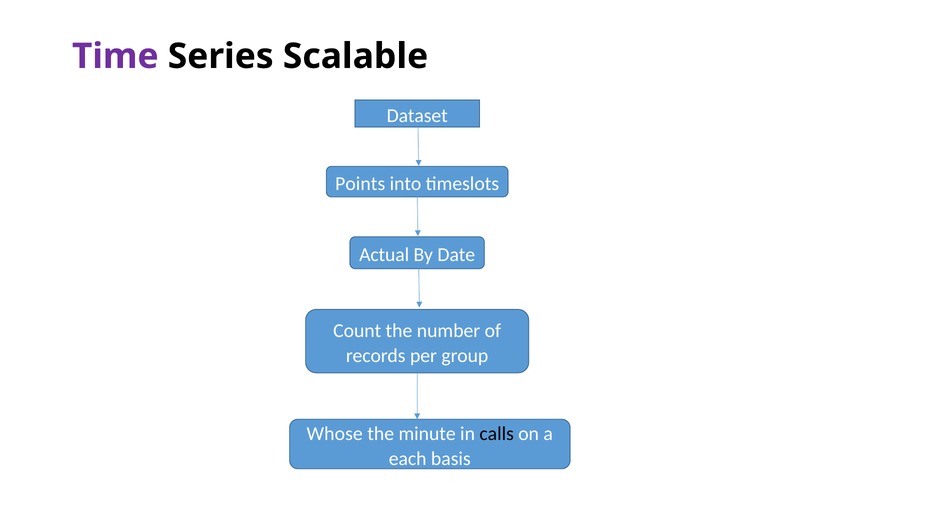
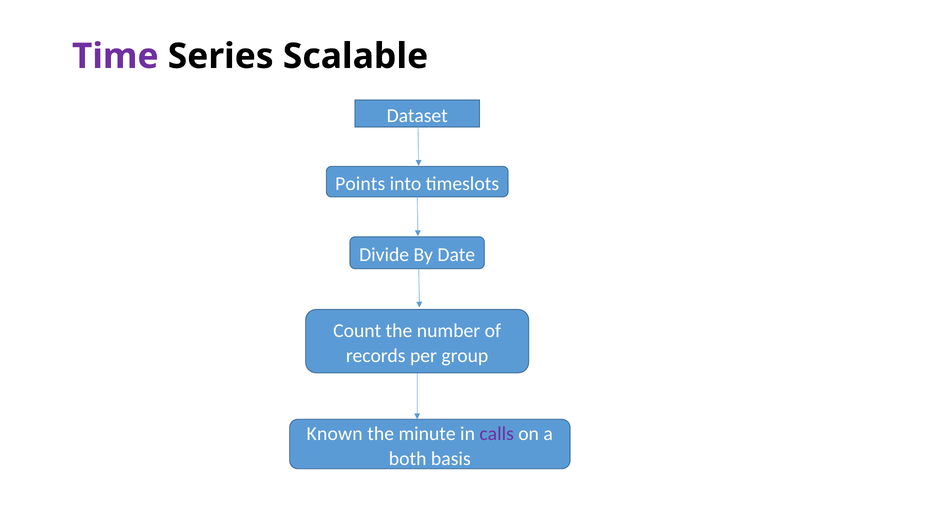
Actual: Actual -> Divide
Whose: Whose -> Known
calls colour: black -> purple
each: each -> both
